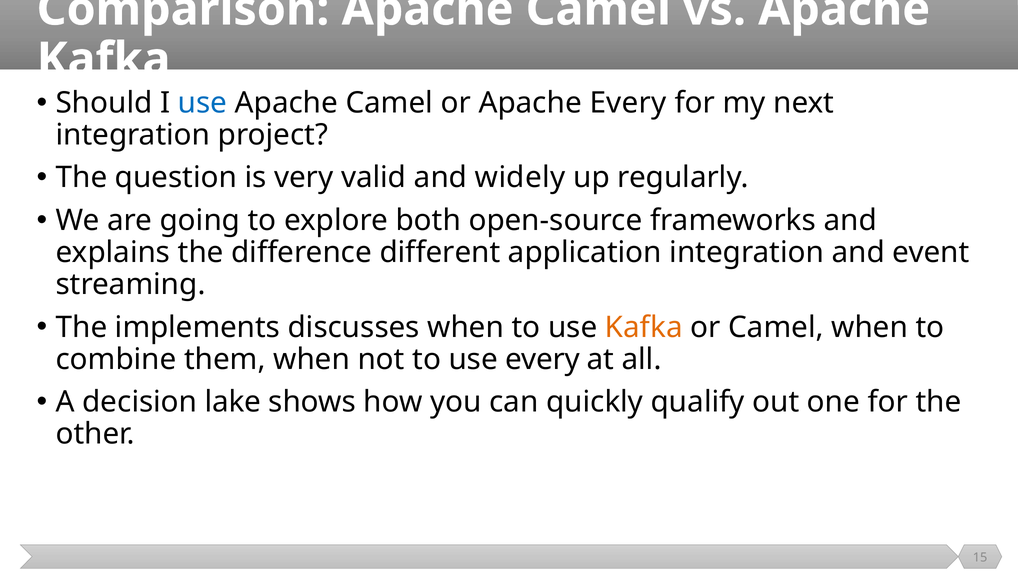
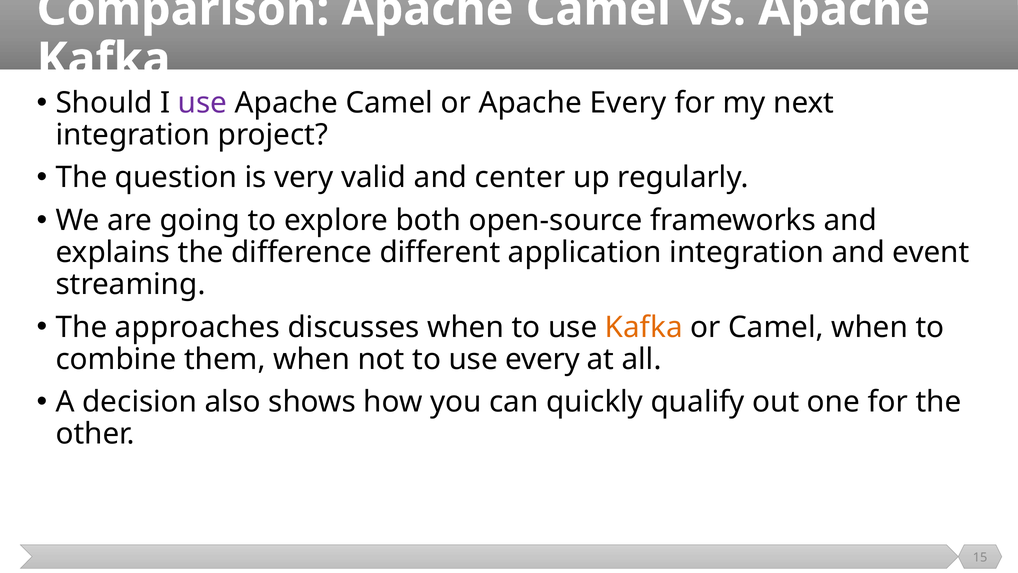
use at (203, 103) colour: blue -> purple
widely: widely -> center
implements: implements -> approaches
lake: lake -> also
